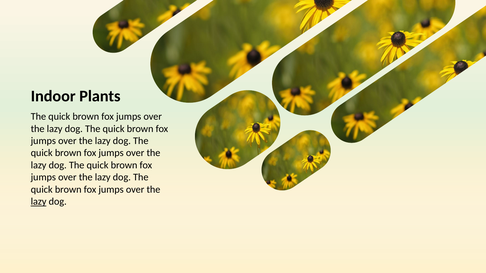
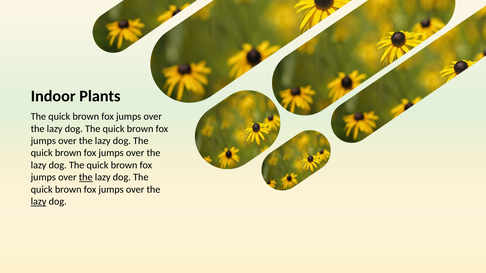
the at (86, 177) underline: none -> present
